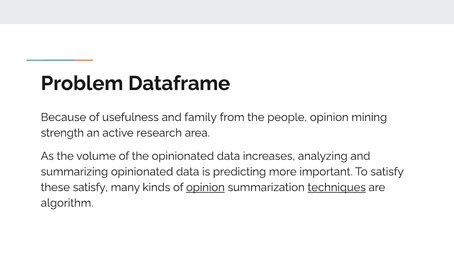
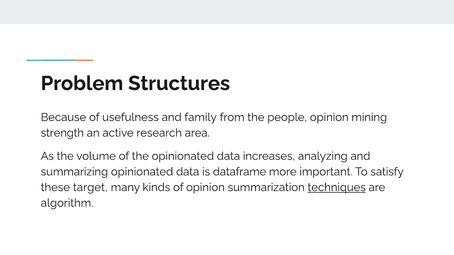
Dataframe: Dataframe -> Structures
predicting: predicting -> dataframe
these satisfy: satisfy -> target
opinion at (205, 188) underline: present -> none
